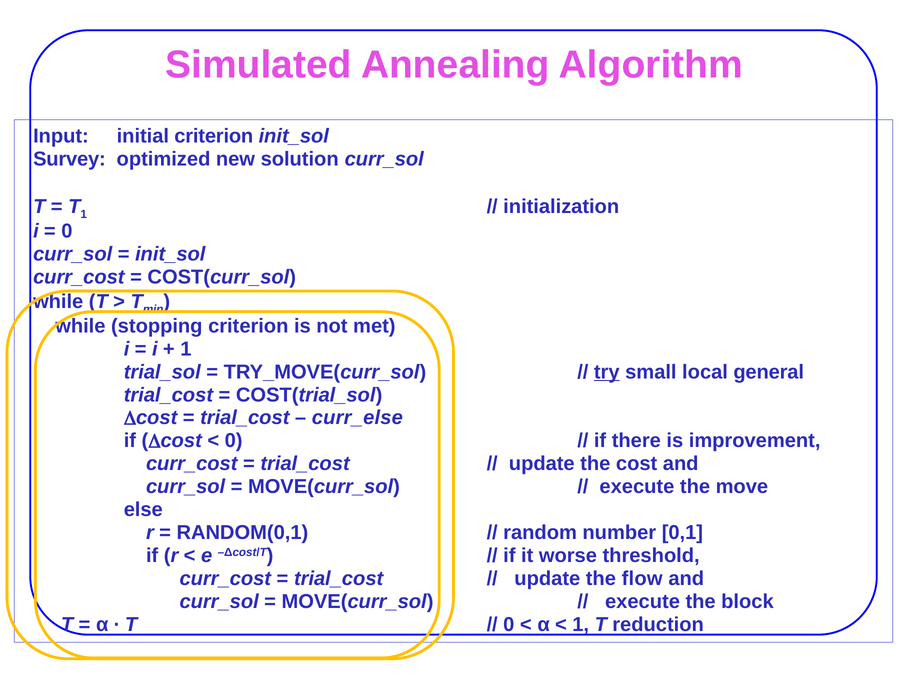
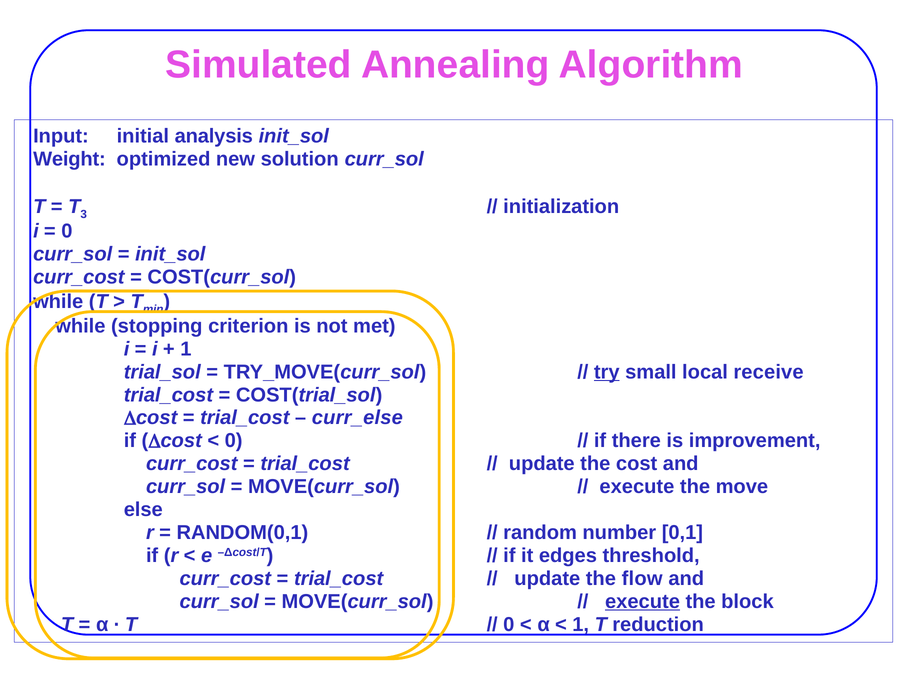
initial criterion: criterion -> analysis
Survey: Survey -> Weight
T 1: 1 -> 3
general: general -> receive
worse: worse -> edges
execute at (643, 602) underline: none -> present
